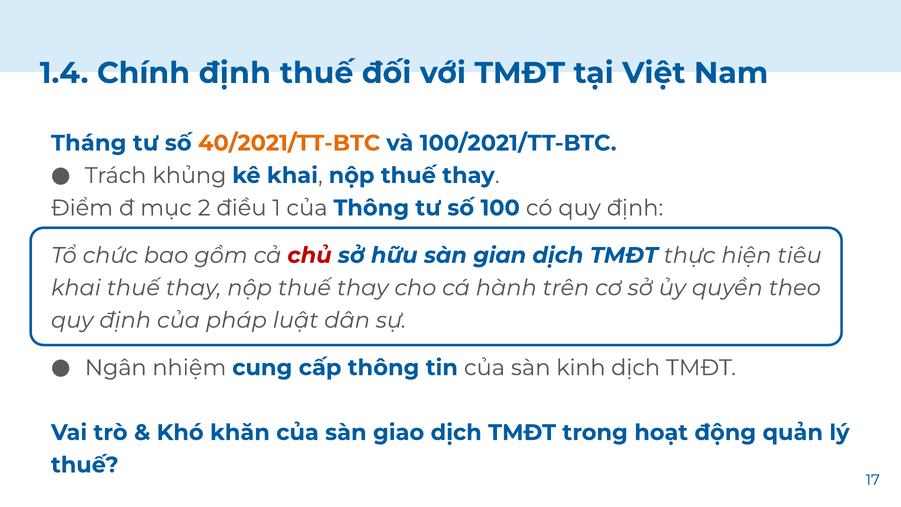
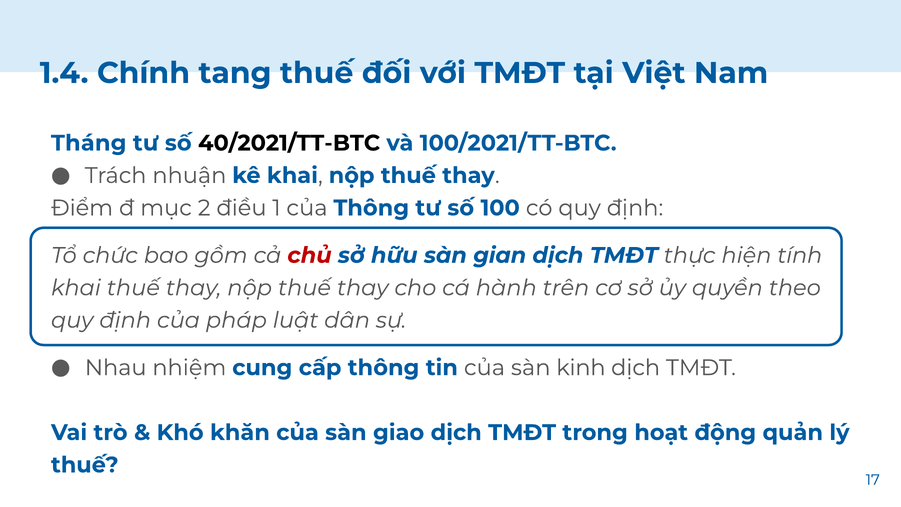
Chính định: định -> tang
40/2021/TT-BTC colour: orange -> black
khủng: khủng -> nhuận
tiêu: tiêu -> tính
Ngân: Ngân -> Nhau
